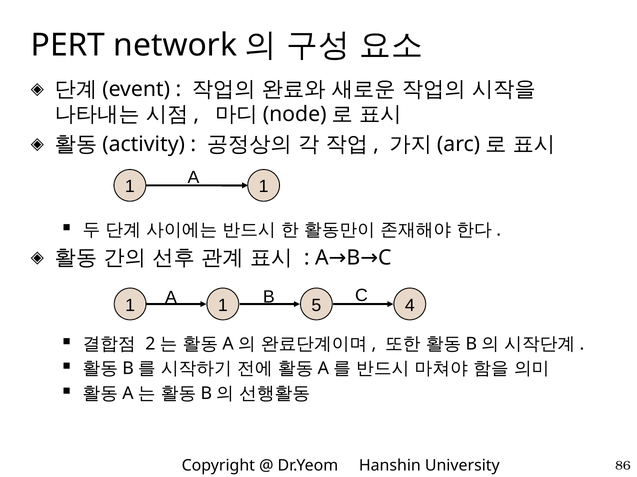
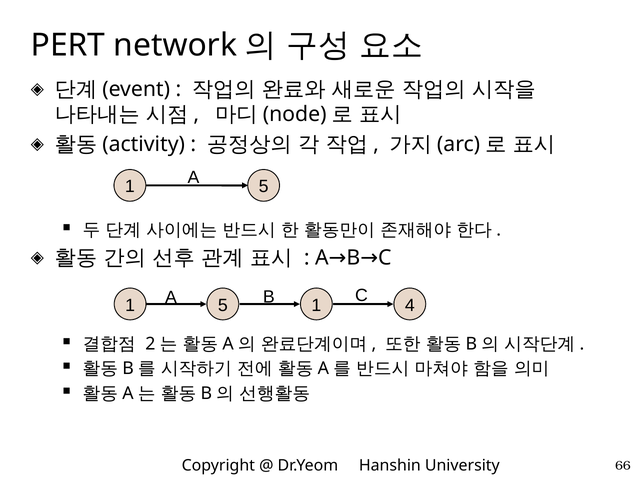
1 at (264, 187): 1 -> 5
5 at (316, 306): 5 -> 1
1 at (223, 306): 1 -> 5
86: 86 -> 66
